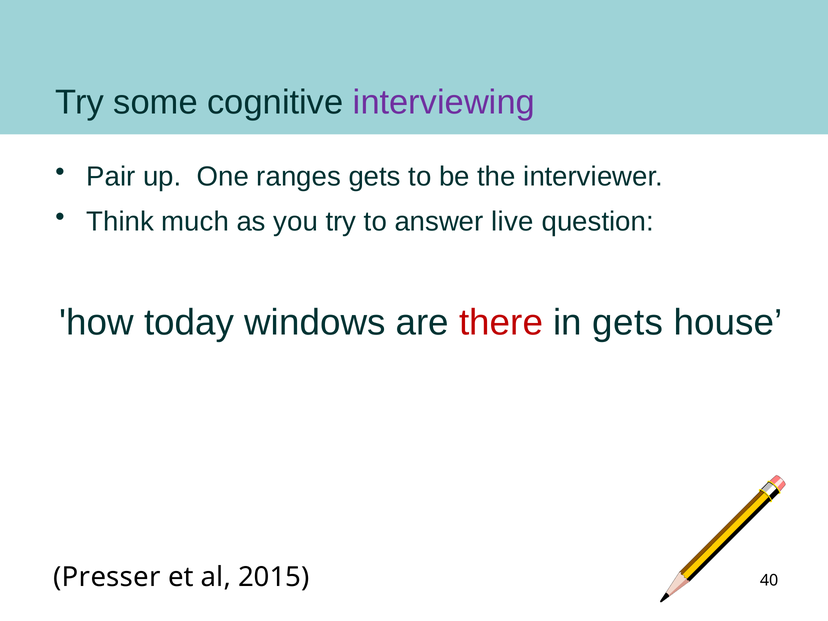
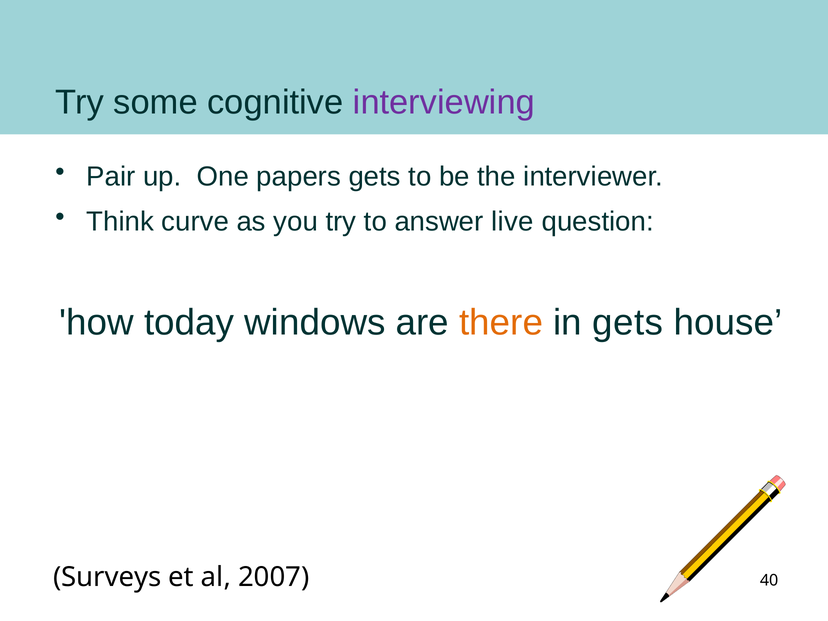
ranges: ranges -> papers
much: much -> curve
there colour: red -> orange
Presser: Presser -> Surveys
2015: 2015 -> 2007
